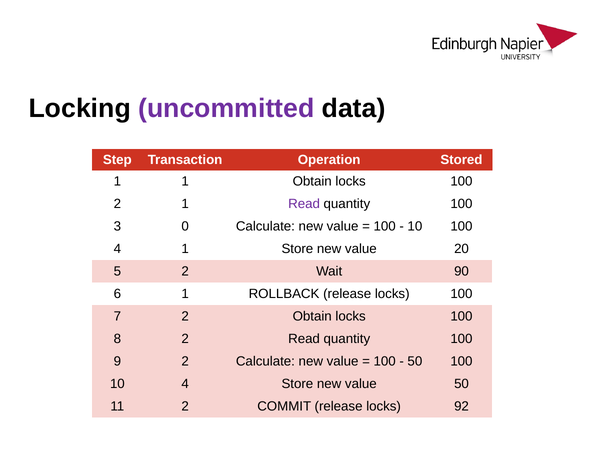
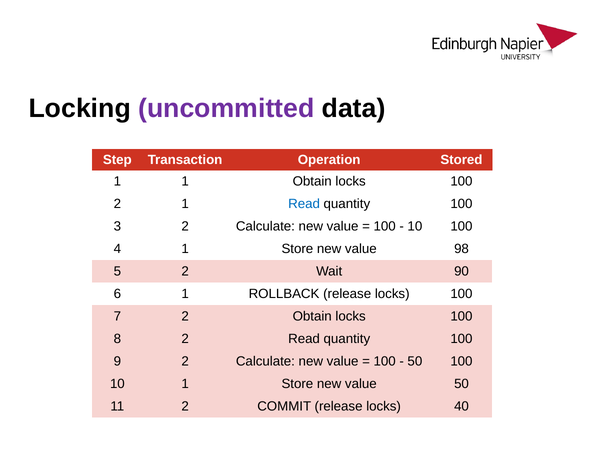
Read at (304, 204) colour: purple -> blue
3 0: 0 -> 2
20: 20 -> 98
10 4: 4 -> 1
92: 92 -> 40
